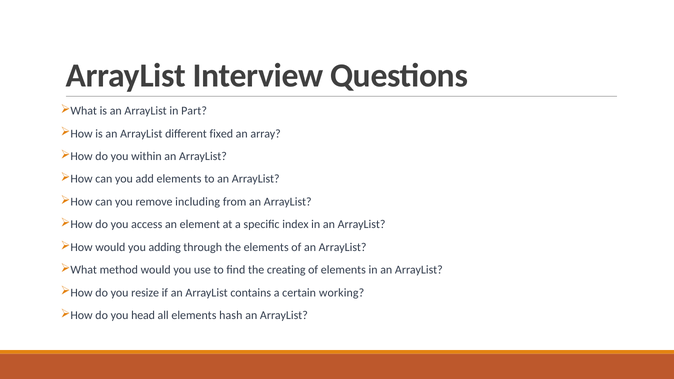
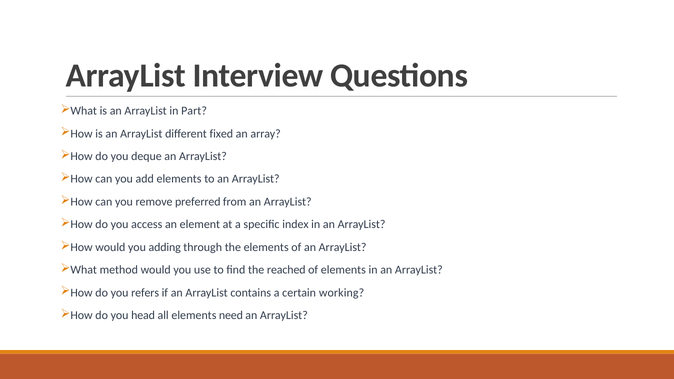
within: within -> deque
including: including -> preferred
creating: creating -> reached
resize: resize -> refers
hash: hash -> need
